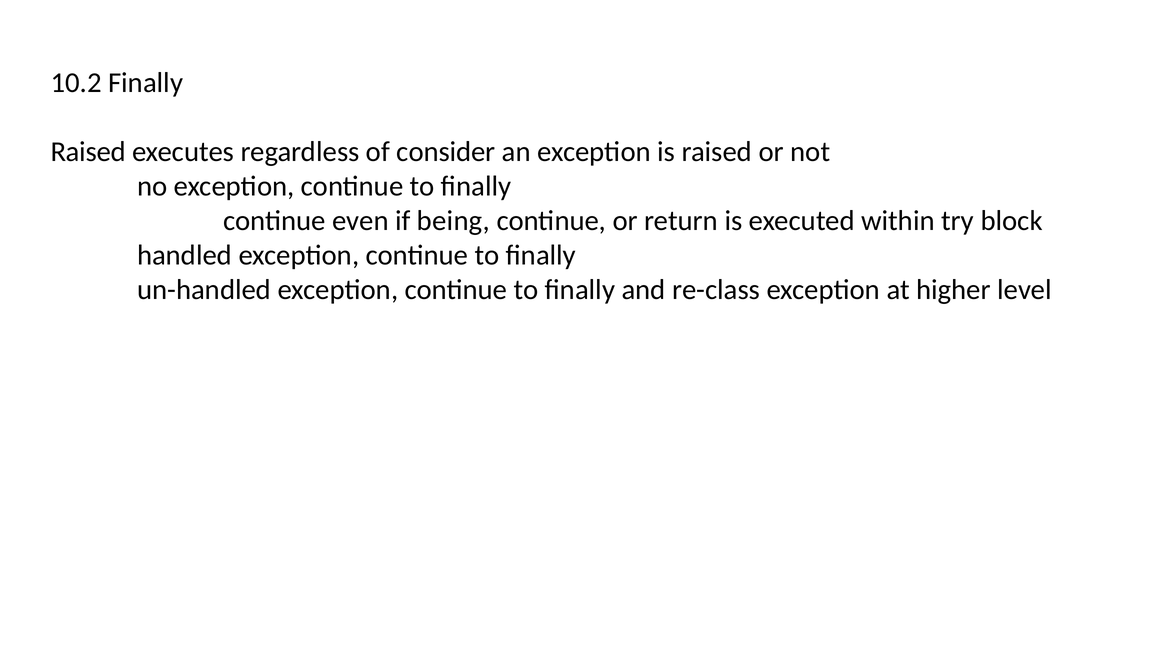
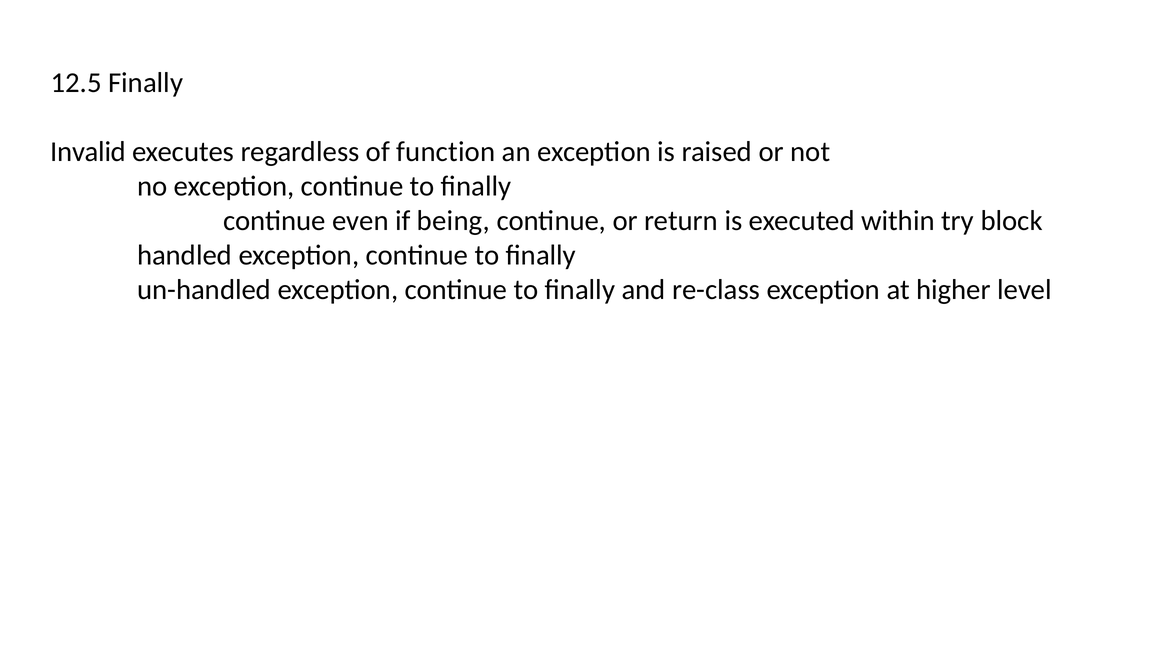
10.2: 10.2 -> 12.5
Raised at (88, 152): Raised -> Invalid
consider: consider -> function
